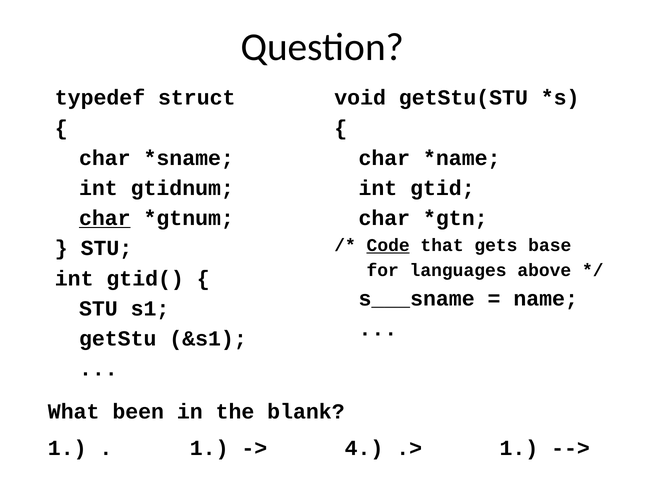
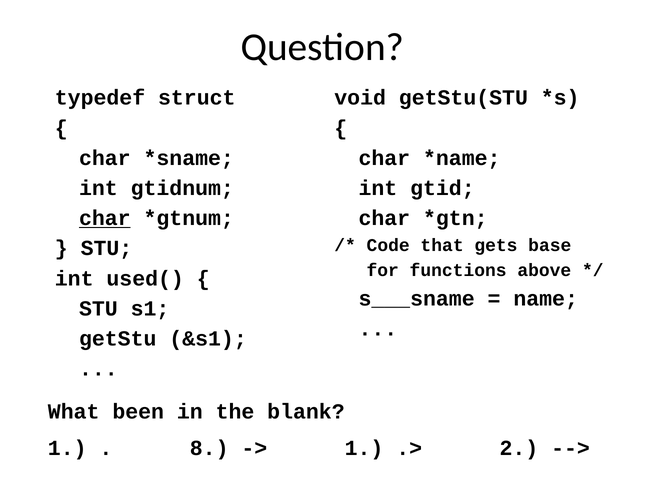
Code underline: present -> none
languages: languages -> functions
gtid(: gtid( -> used(
1 at (209, 448): 1 -> 8
4 at (364, 448): 4 -> 1
1 at (519, 448): 1 -> 2
